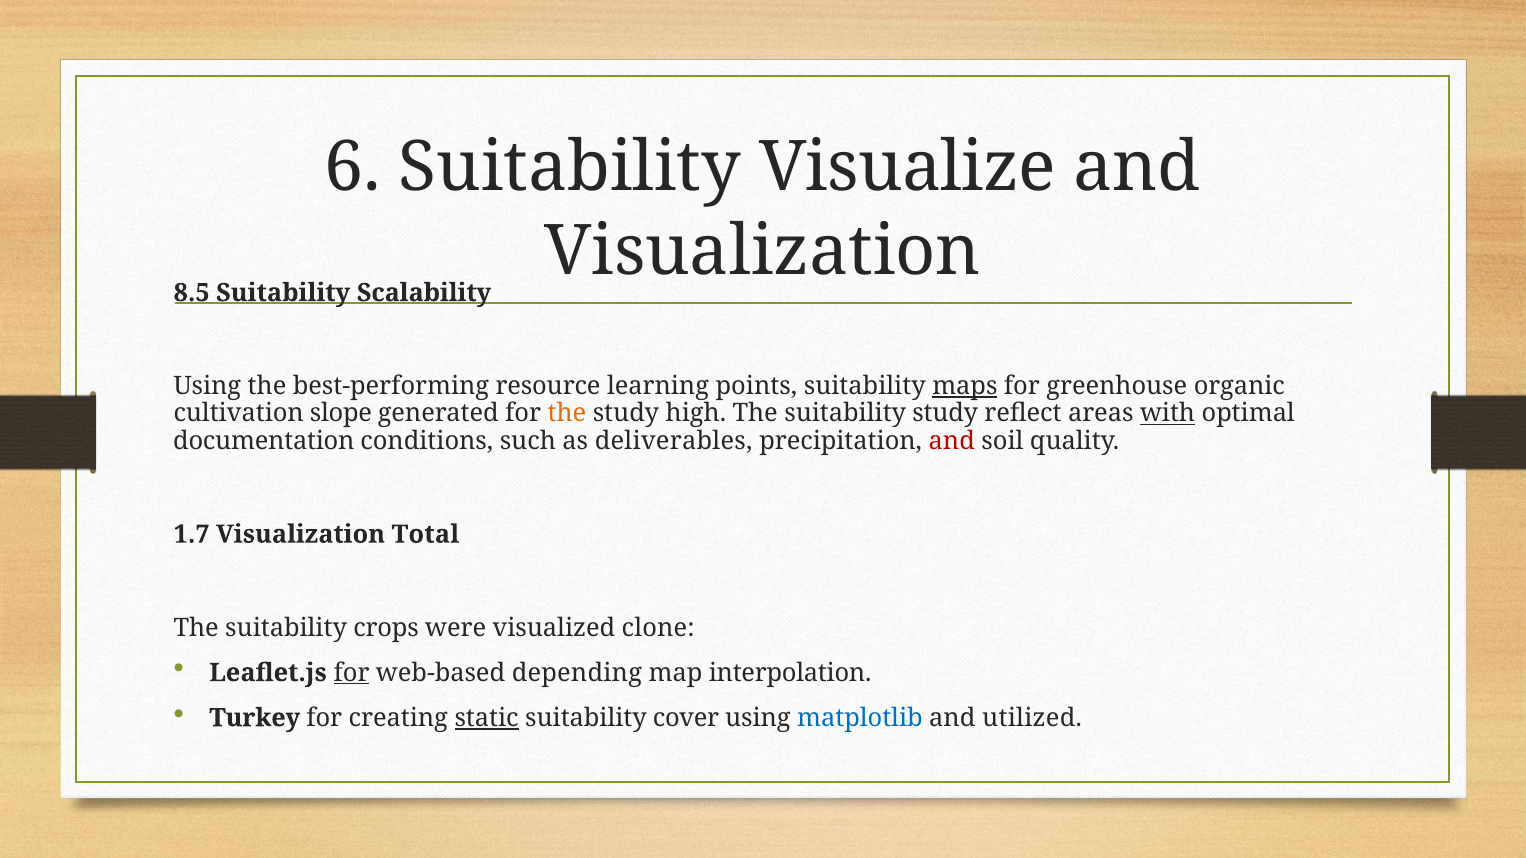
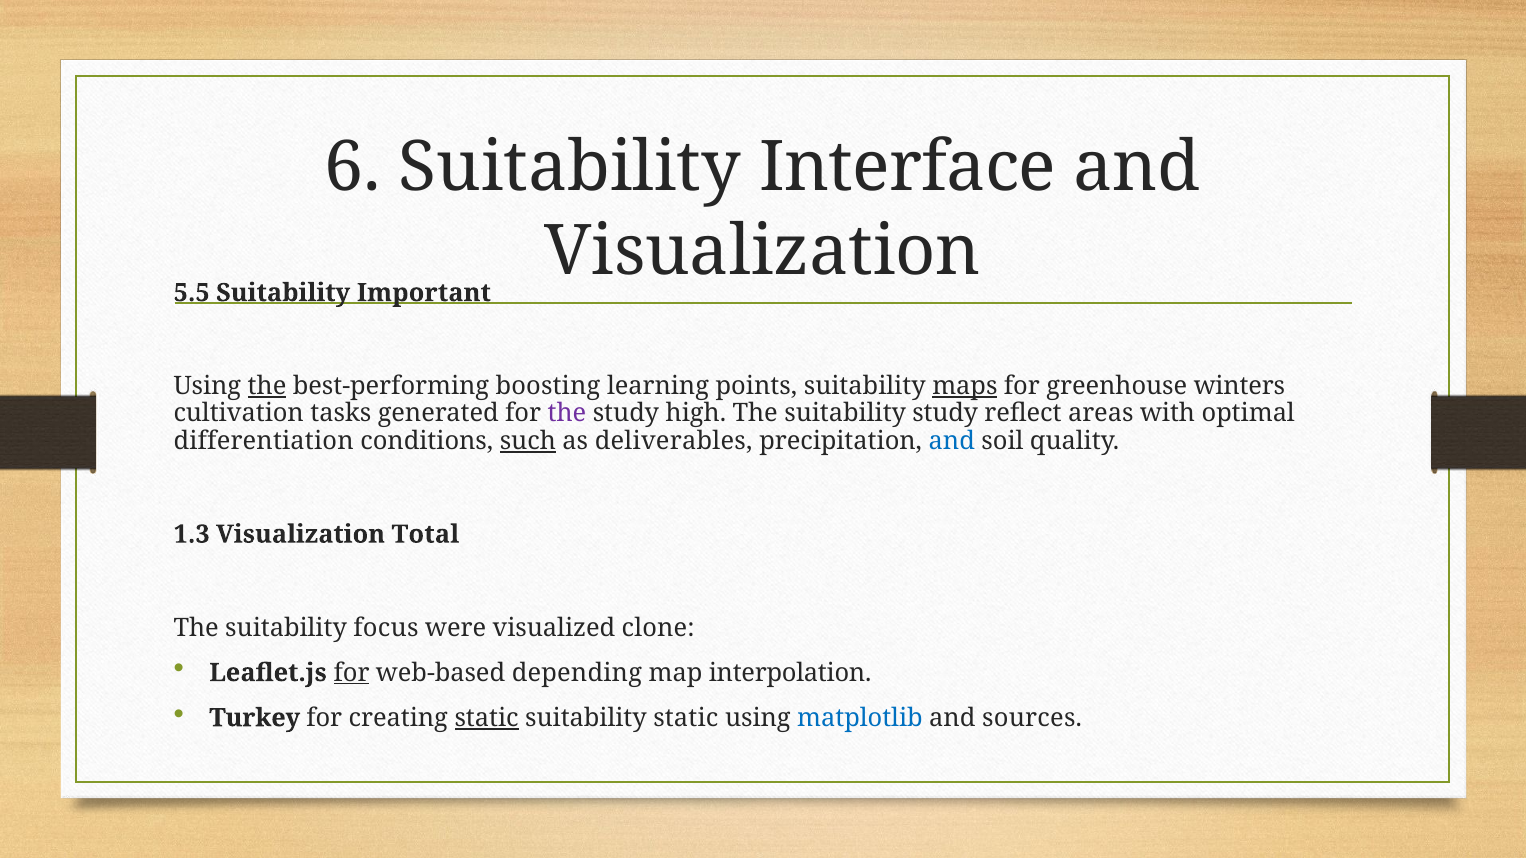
Visualize: Visualize -> Interface
8.5: 8.5 -> 5.5
Scalability: Scalability -> Important
the at (267, 386) underline: none -> present
resource: resource -> boosting
organic: organic -> winters
slope: slope -> tasks
the at (567, 414) colour: orange -> purple
with underline: present -> none
documentation: documentation -> differentiation
such underline: none -> present
and at (952, 441) colour: red -> blue
1.7: 1.7 -> 1.3
crops: crops -> focus
suitability cover: cover -> static
utilized: utilized -> sources
